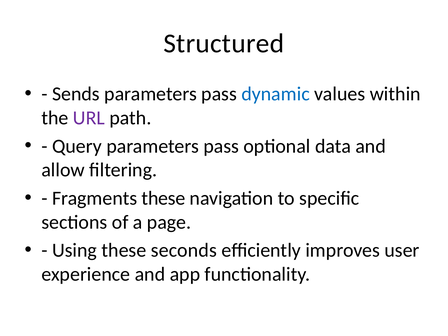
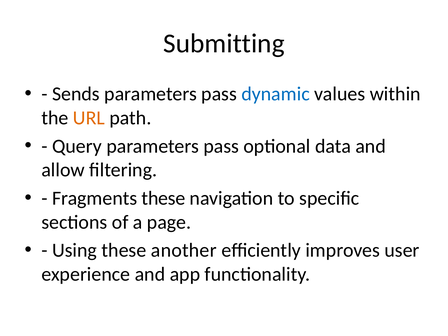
Structured: Structured -> Submitting
URL colour: purple -> orange
seconds: seconds -> another
